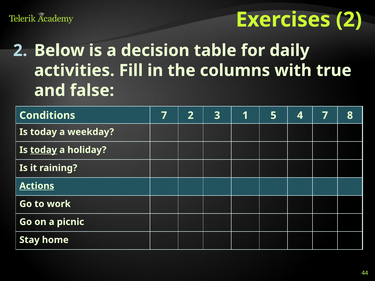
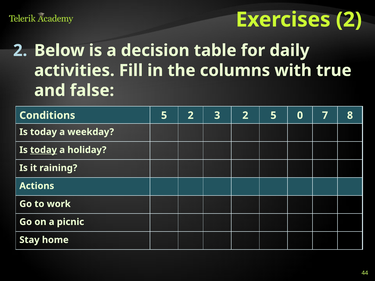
Conditions 7: 7 -> 5
3 1: 1 -> 2
4: 4 -> 0
Actions underline: present -> none
